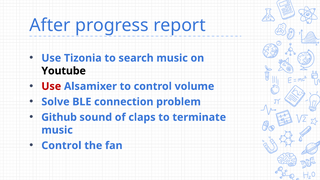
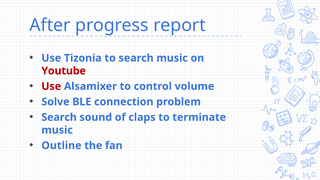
Youtube colour: black -> red
Github at (59, 117): Github -> Search
Control at (61, 146): Control -> Outline
